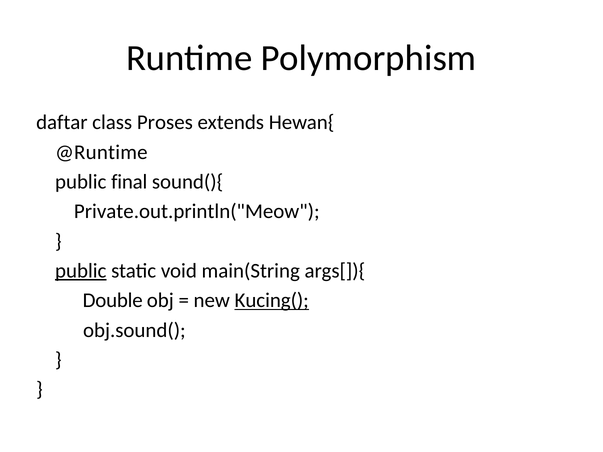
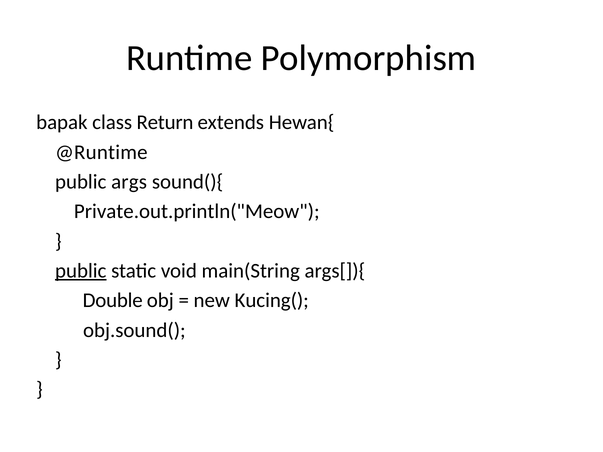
daftar: daftar -> bapak
Proses: Proses -> Return
final: final -> args
Kucing( underline: present -> none
